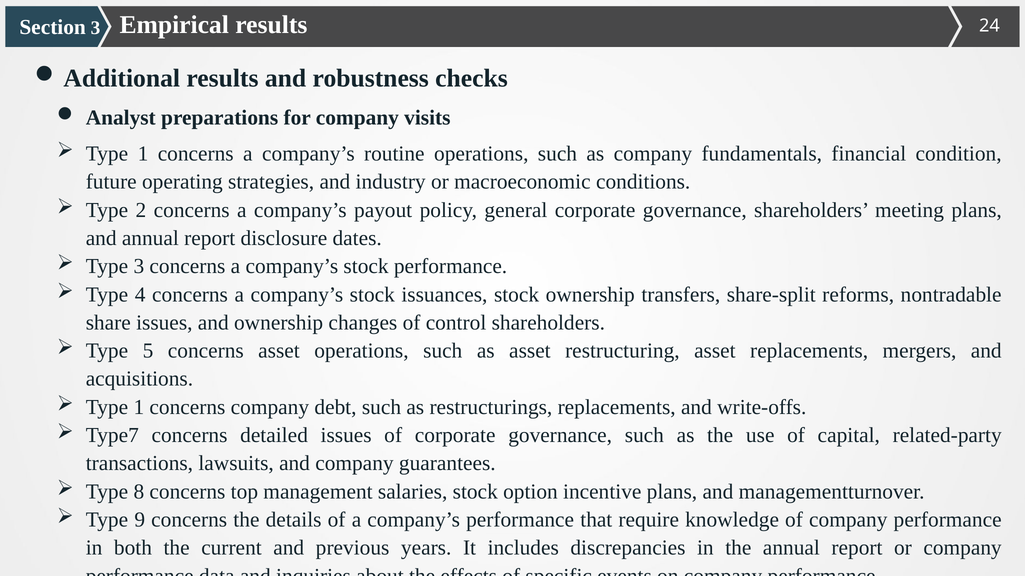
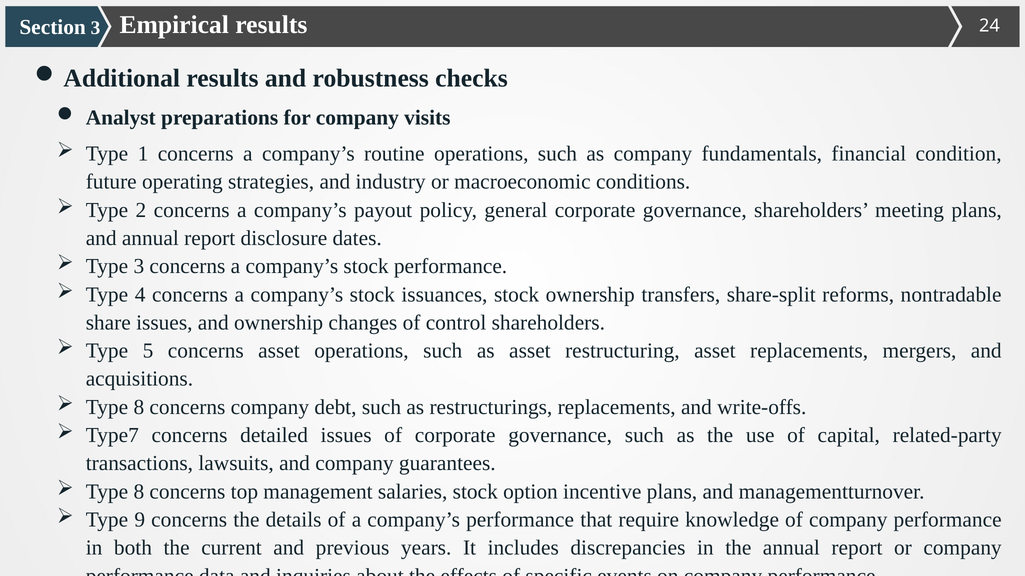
1 at (139, 407): 1 -> 8
